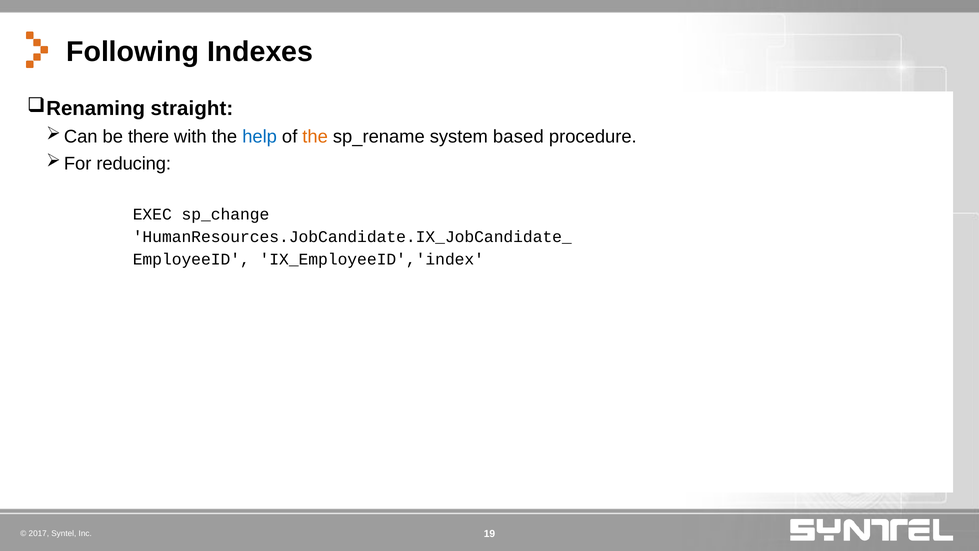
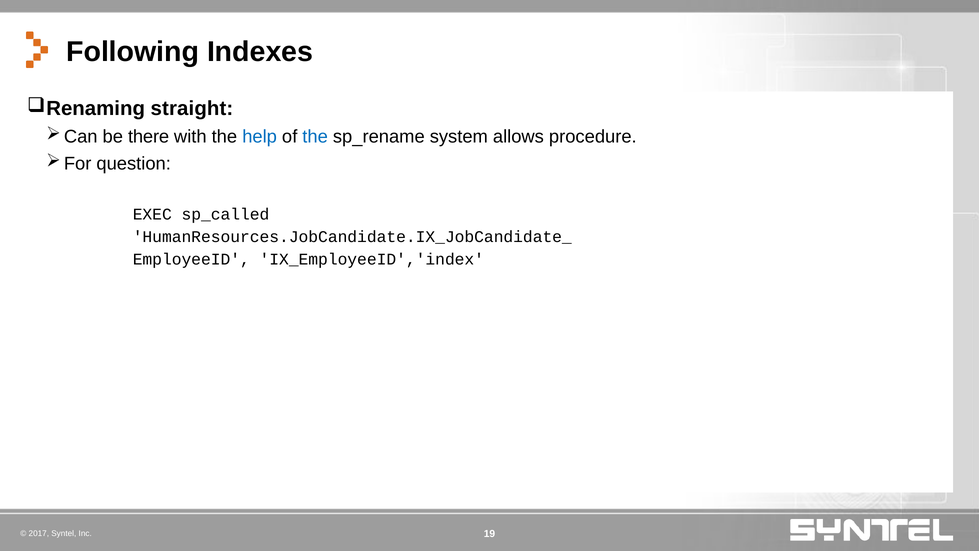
the at (315, 137) colour: orange -> blue
based: based -> allows
reducing: reducing -> question
sp_change: sp_change -> sp_called
